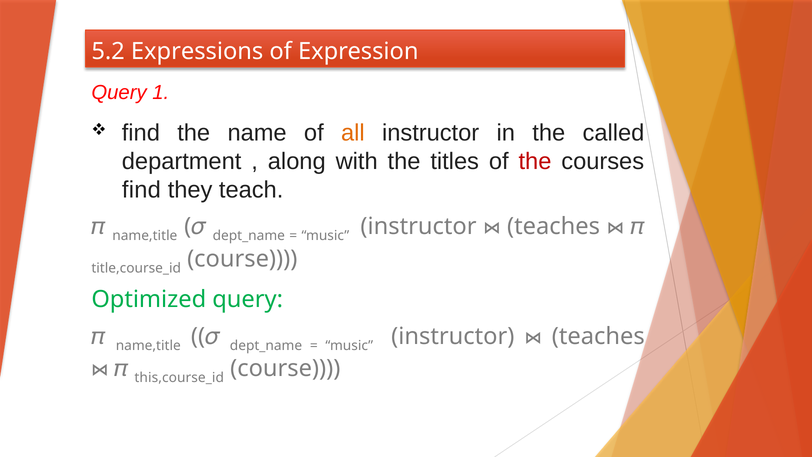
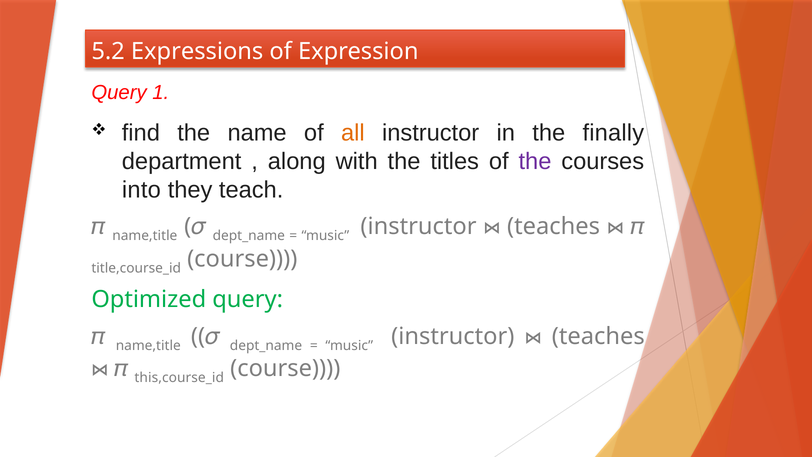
called: called -> finally
the at (535, 161) colour: red -> purple
find at (141, 190): find -> into
